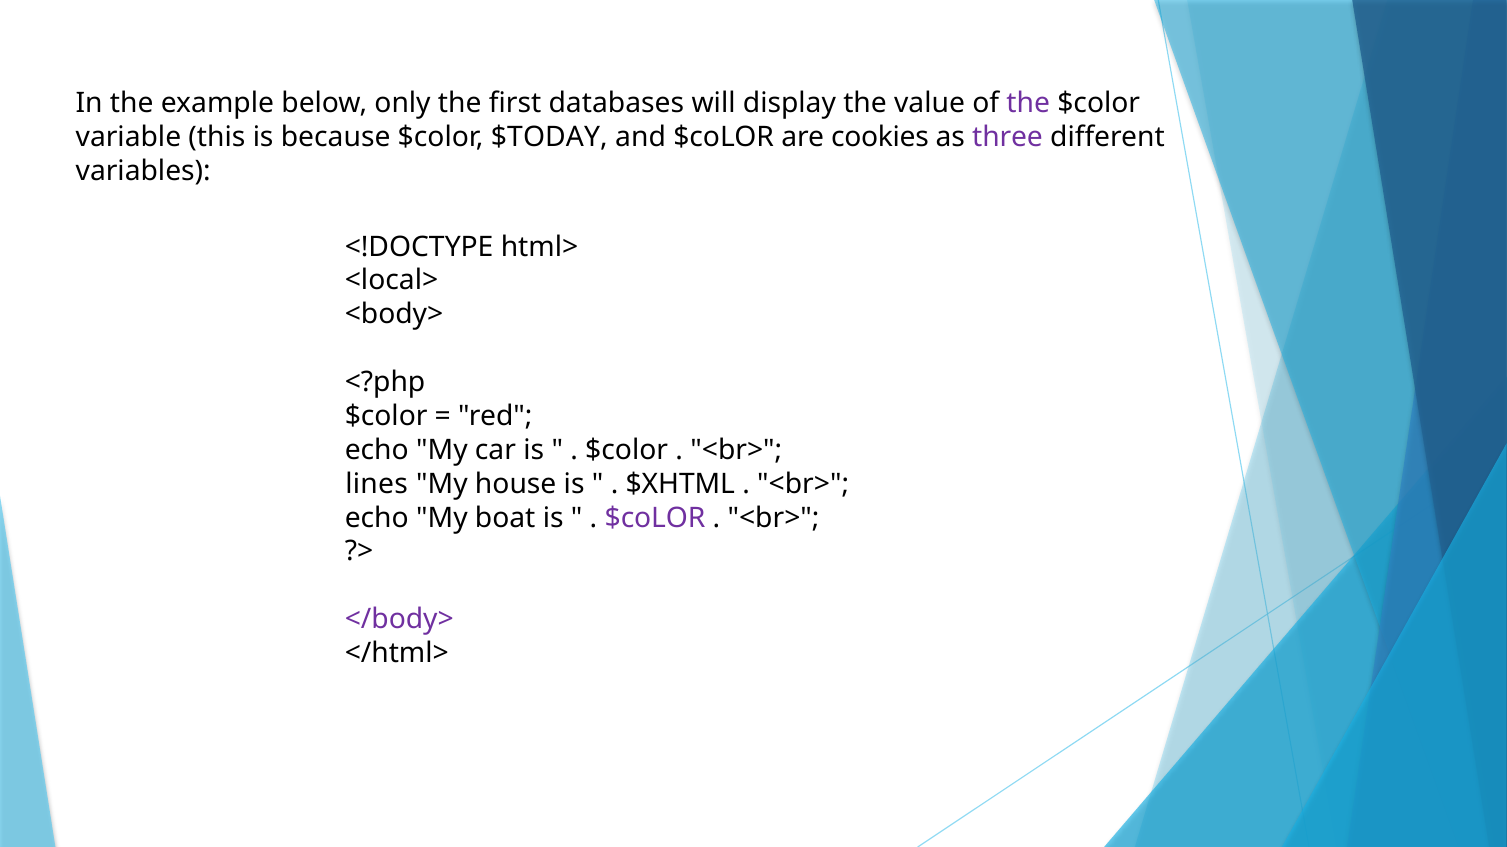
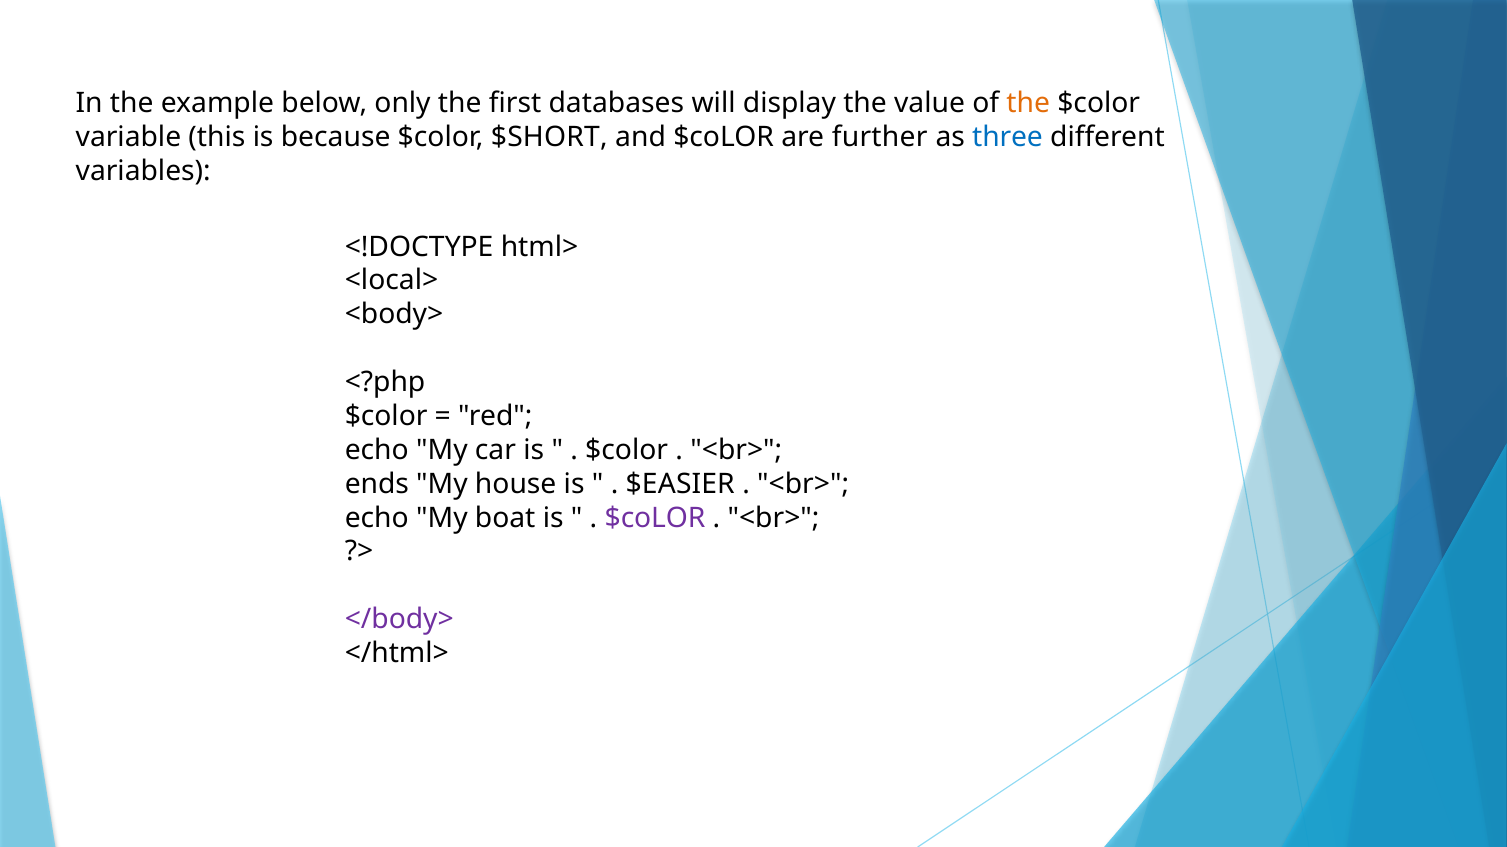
the at (1028, 104) colour: purple -> orange
$TODAY: $TODAY -> $SHORT
cookies: cookies -> further
three colour: purple -> blue
lines: lines -> ends
$XHTML: $XHTML -> $EASIER
